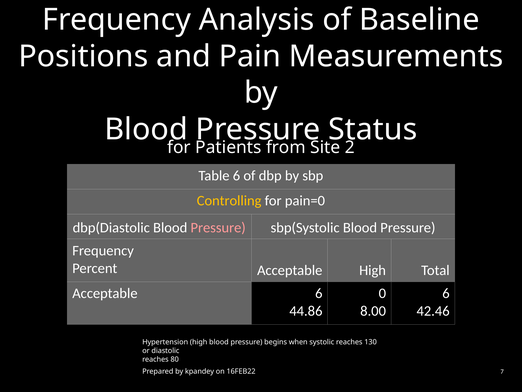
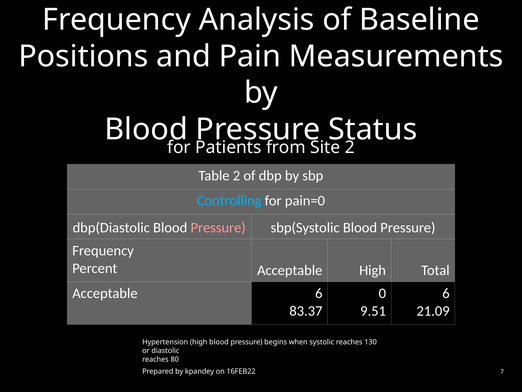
Table 6: 6 -> 2
Controlling colour: yellow -> light blue
44.86: 44.86 -> 83.37
8.00: 8.00 -> 9.51
42.46: 42.46 -> 21.09
